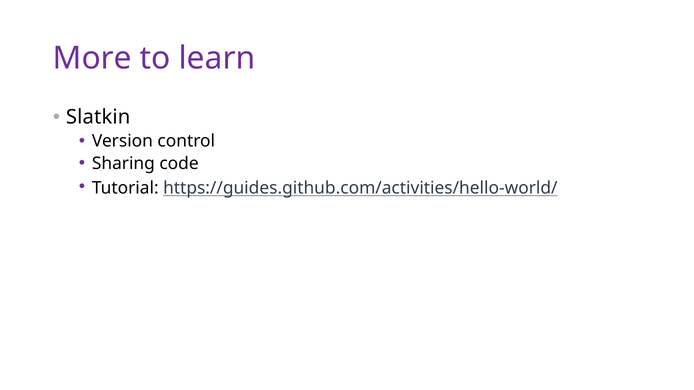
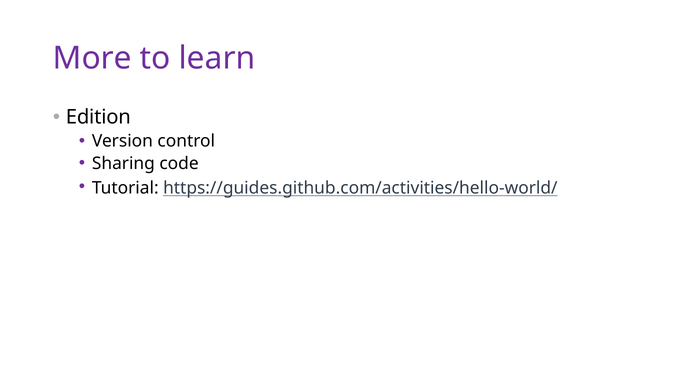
Slatkin: Slatkin -> Edition
